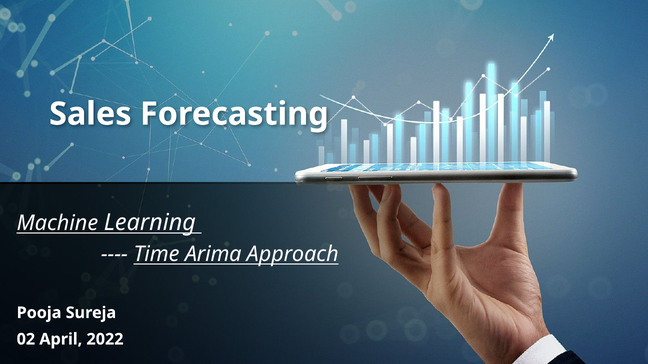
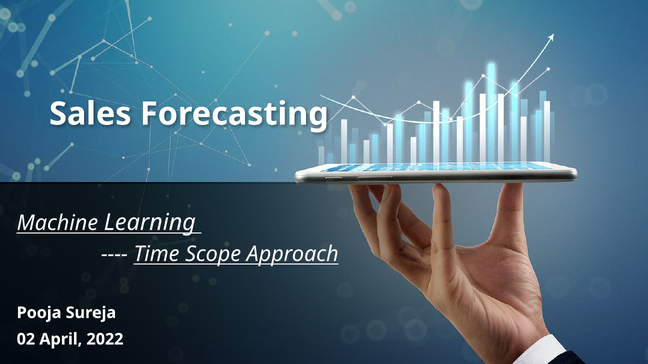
Arima: Arima -> Scope
